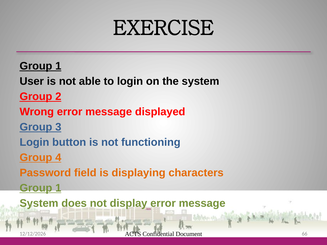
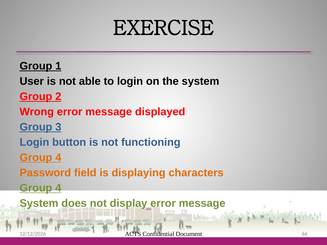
1 at (58, 188): 1 -> 4
